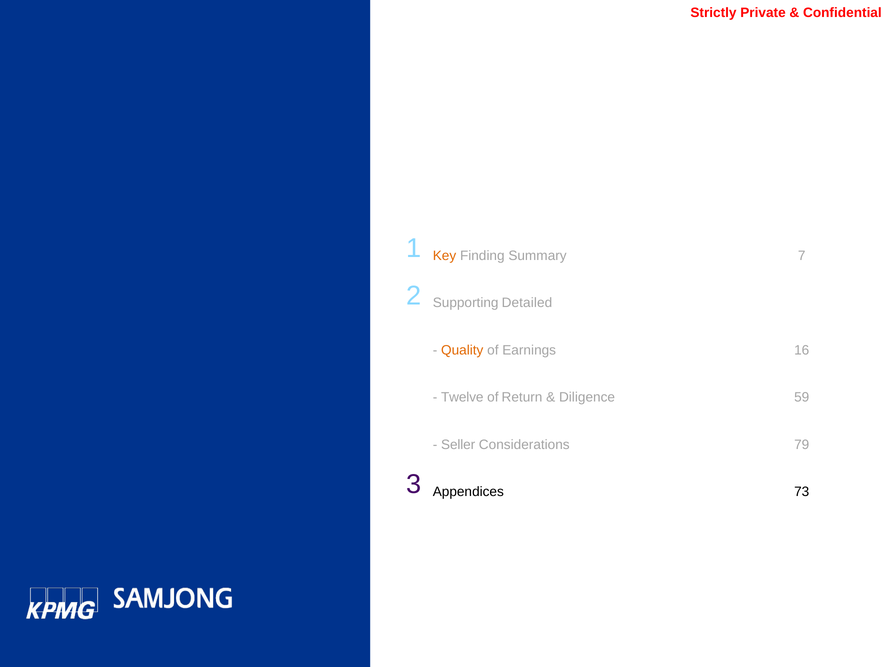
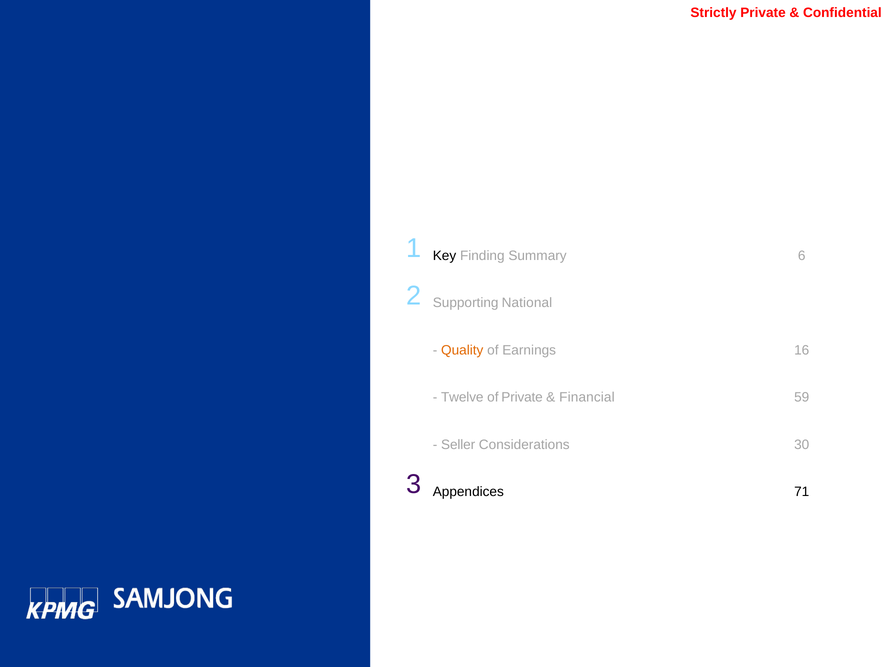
Key colour: orange -> black
7: 7 -> 6
Detailed: Detailed -> National
of Return: Return -> Private
Diligence: Diligence -> Financial
79: 79 -> 30
73: 73 -> 71
